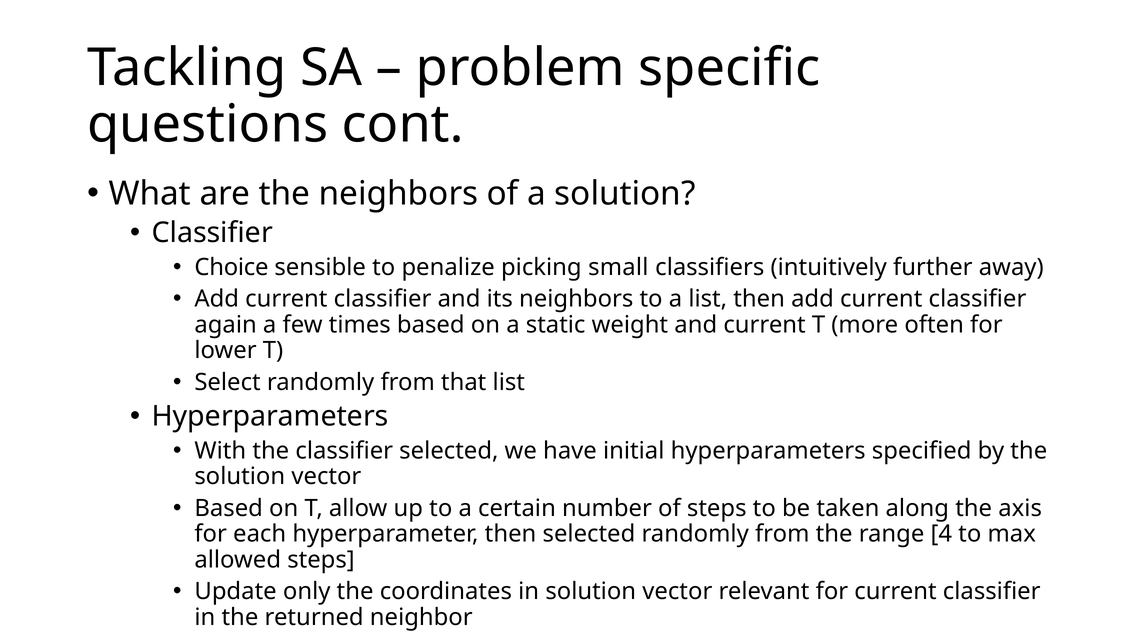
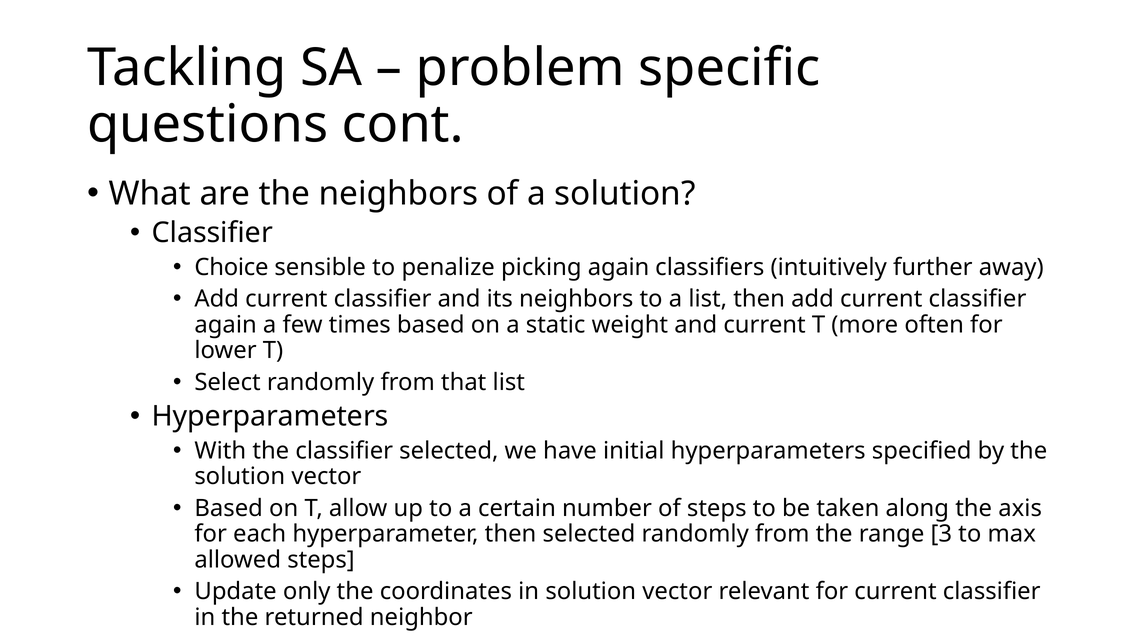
picking small: small -> again
4: 4 -> 3
